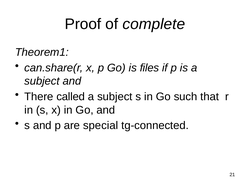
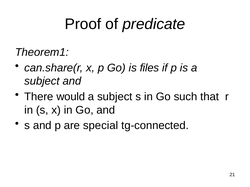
complete: complete -> predicate
called: called -> would
